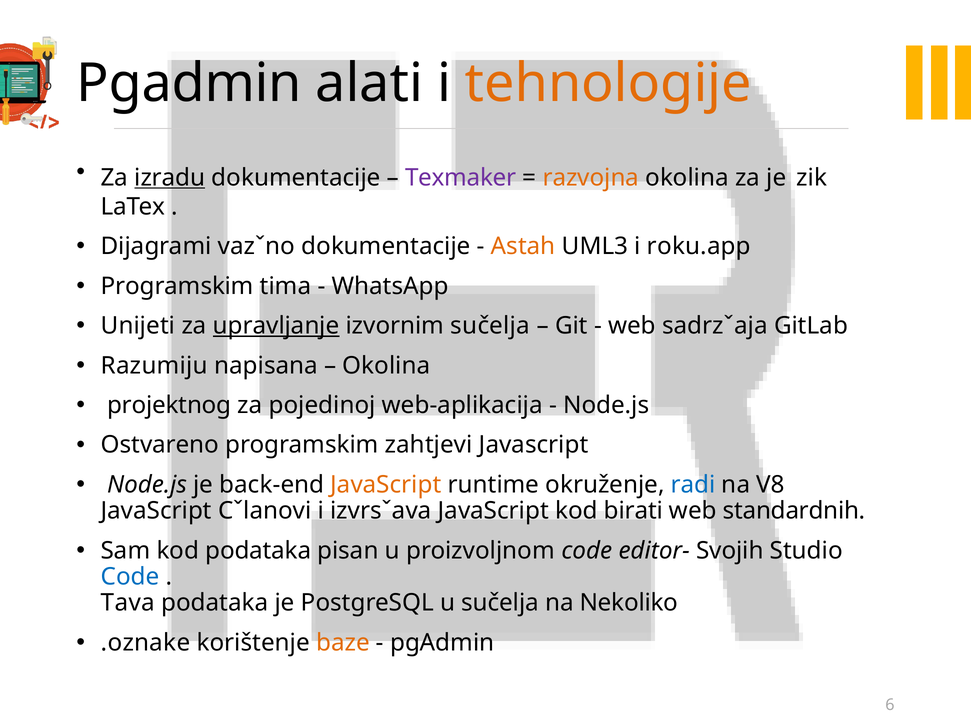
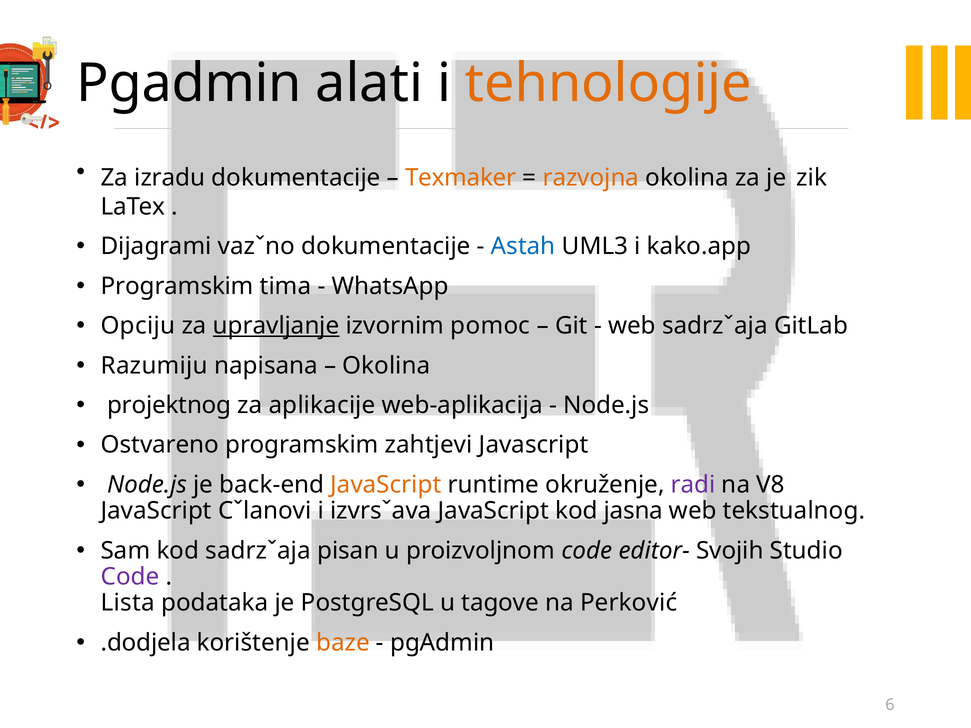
izradu underline: present -> none
Texmaker colour: purple -> orange
Astah colour: orange -> blue
roku.app: roku.app -> kako.app
Unijeti: Unijeti -> Opciju
izvornim sučelja: sučelja -> pomoc
pojedinoj: pojedinoj -> aplikacije
radi colour: blue -> purple
birati: birati -> jasna
standardnih: standardnih -> tekstualnog
kod podataka: podataka -> sadrzˇaja
Code at (130, 577) colour: blue -> purple
Tava: Tava -> Lista
u sučelja: sučelja -> tagove
Nekoliko: Nekoliko -> Perković
.oznake: .oznake -> .dodjela
